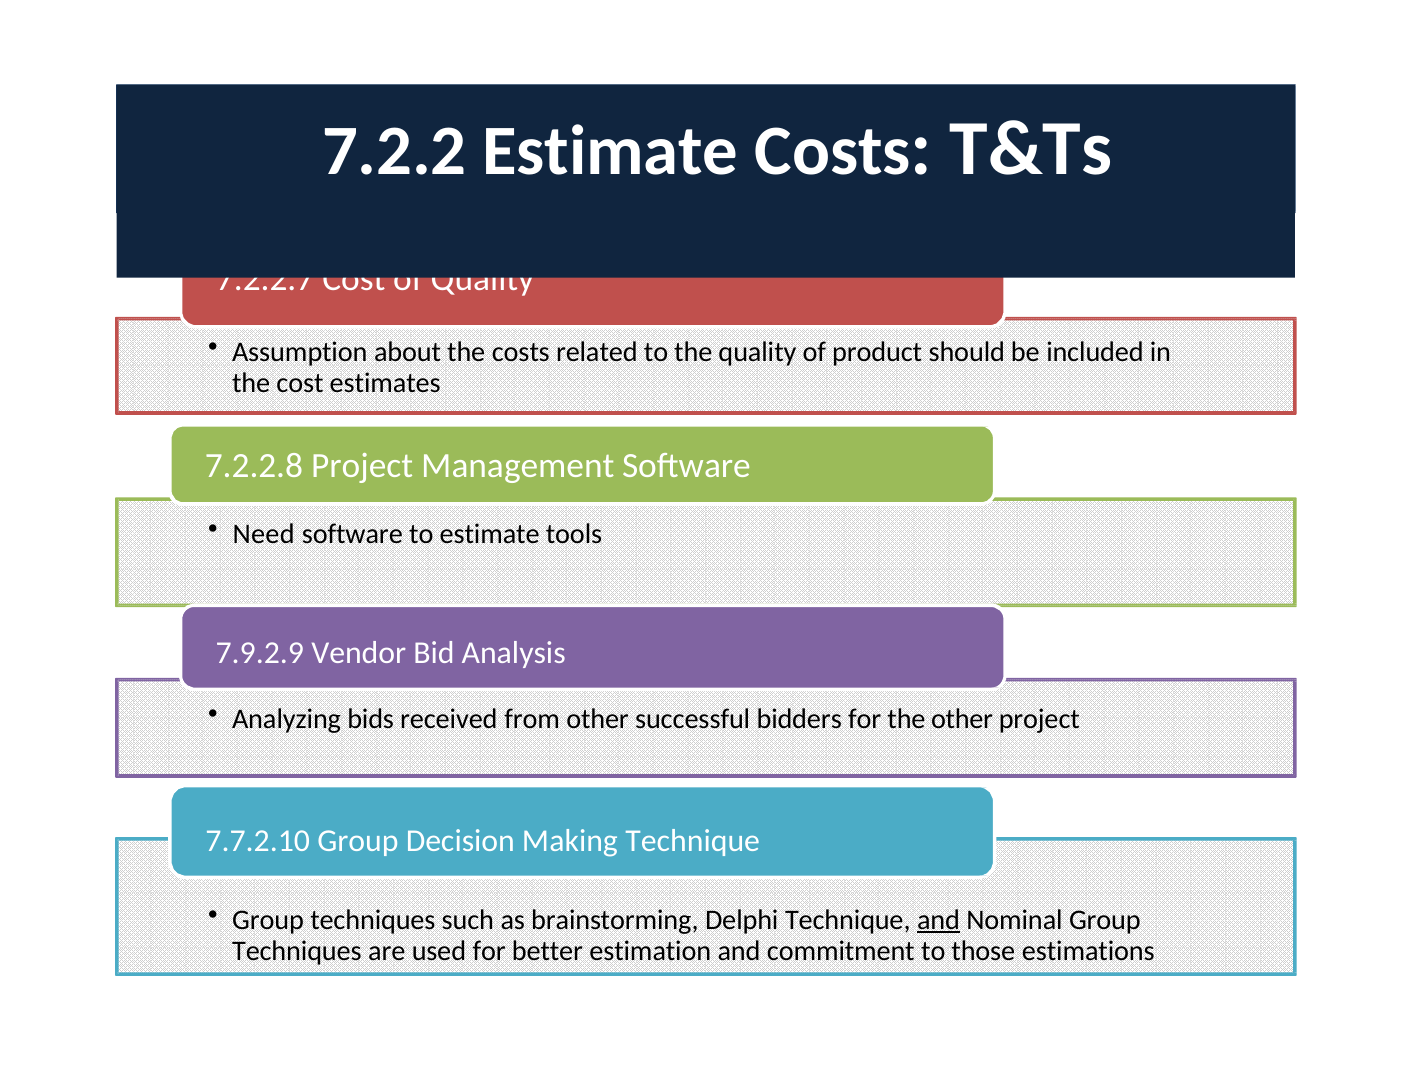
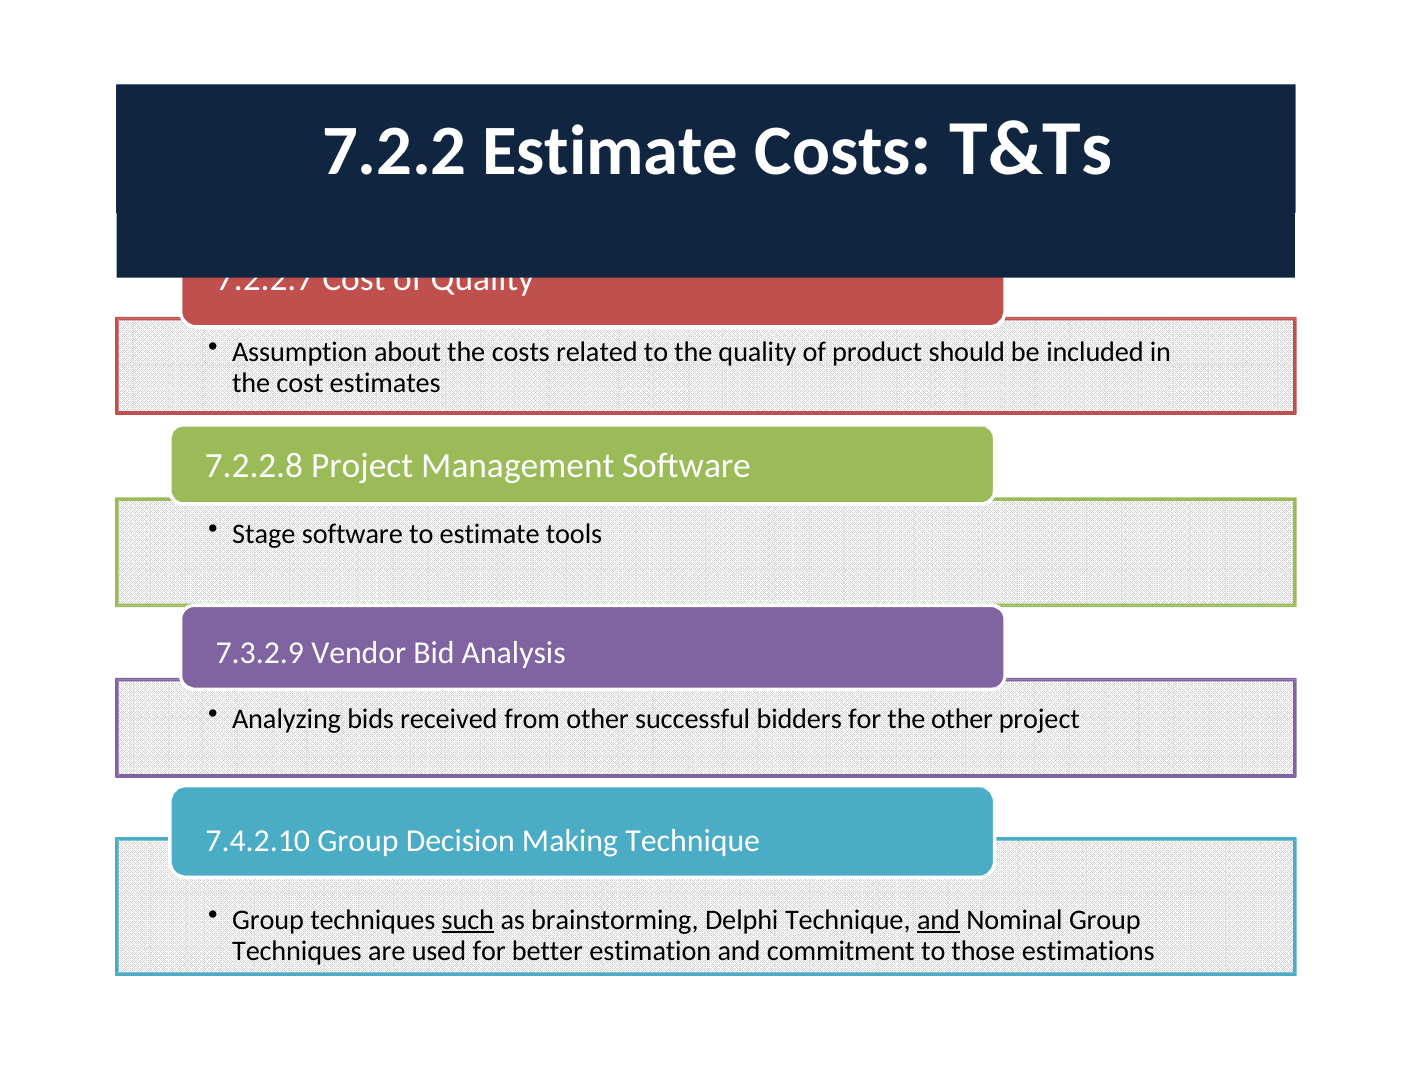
Need: Need -> Stage
7.9.2.9: 7.9.2.9 -> 7.3.2.9
7.7.2.10: 7.7.2.10 -> 7.4.2.10
such underline: none -> present
